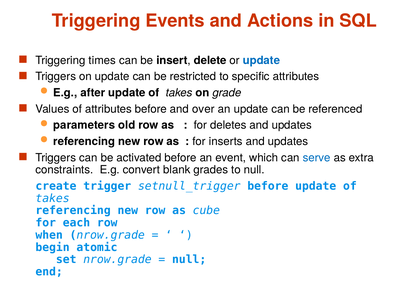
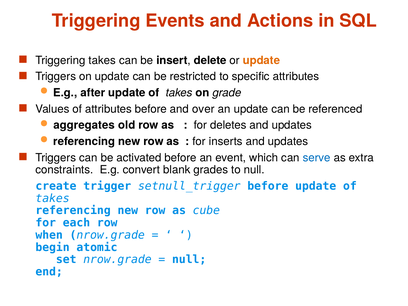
Triggering times: times -> takes
update at (261, 60) colour: blue -> orange
parameters: parameters -> aggregates
